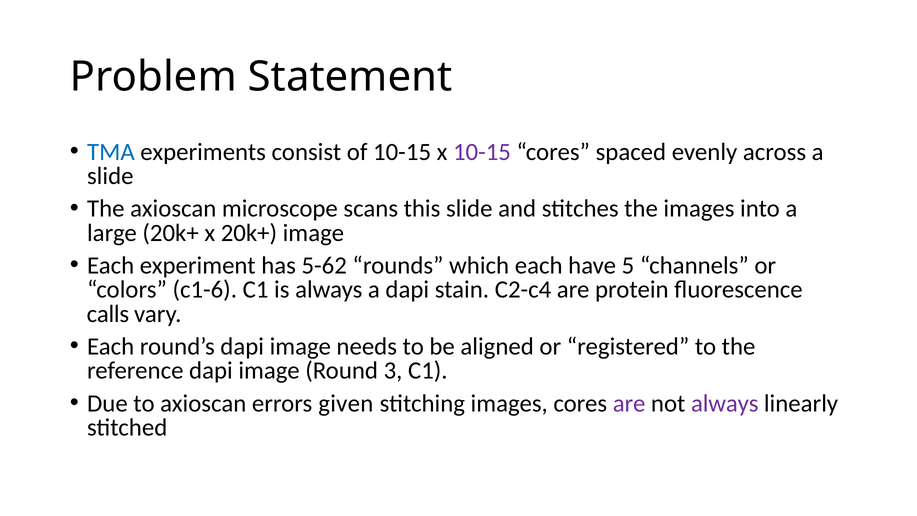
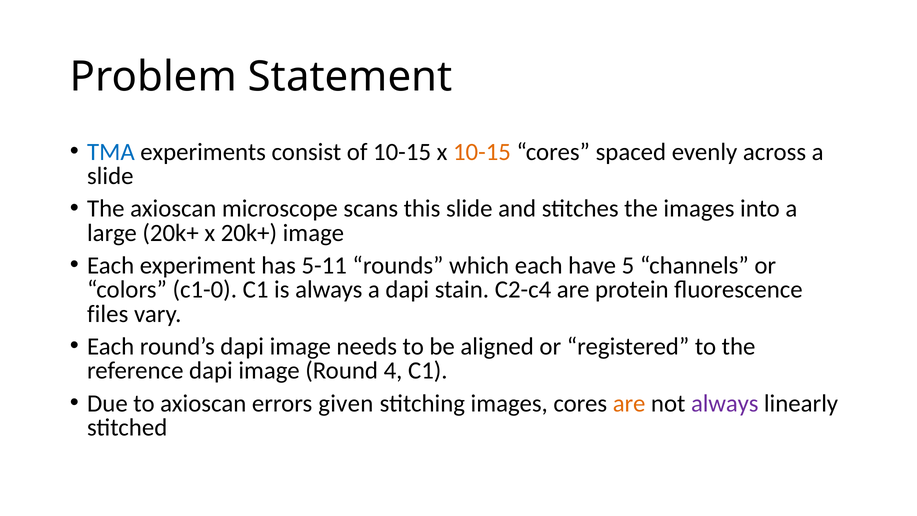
10-15 at (482, 152) colour: purple -> orange
5-62: 5-62 -> 5-11
c1-6: c1-6 -> c1-0
calls: calls -> files
3: 3 -> 4
are at (629, 403) colour: purple -> orange
